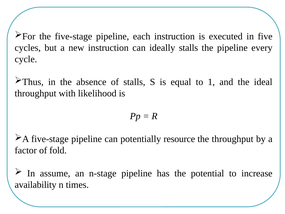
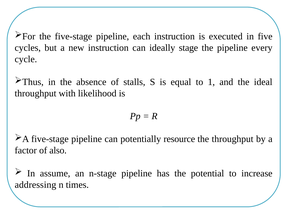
ideally stalls: stalls -> stage
fold: fold -> also
availability: availability -> addressing
